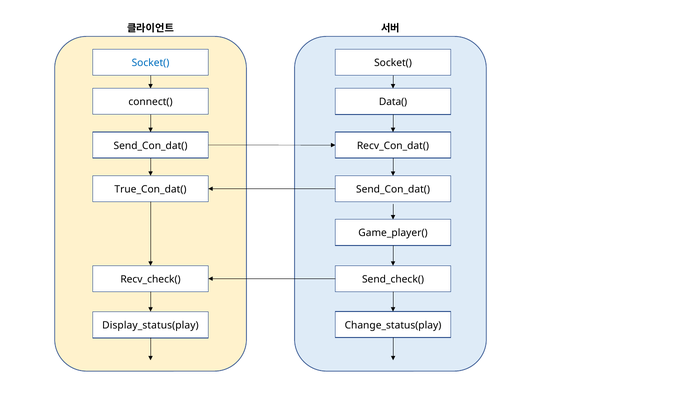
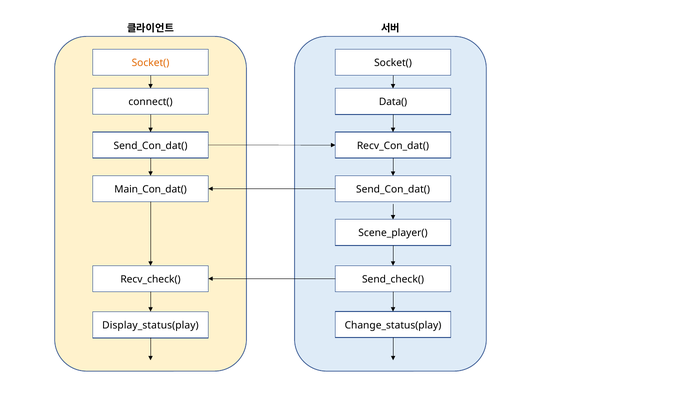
Socket( at (150, 63) colour: blue -> orange
True_Con_dat(: True_Con_dat( -> Main_Con_dat(
Game_player(: Game_player( -> Scene_player(
